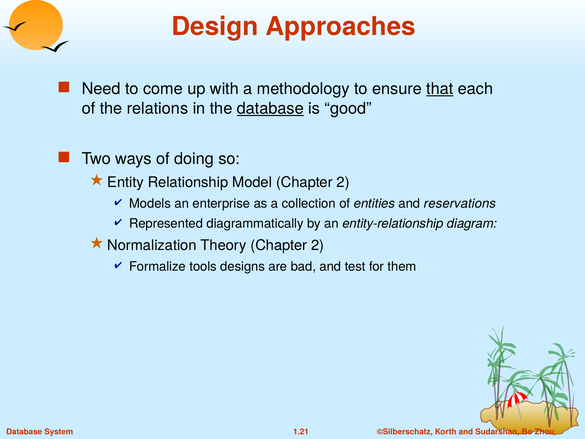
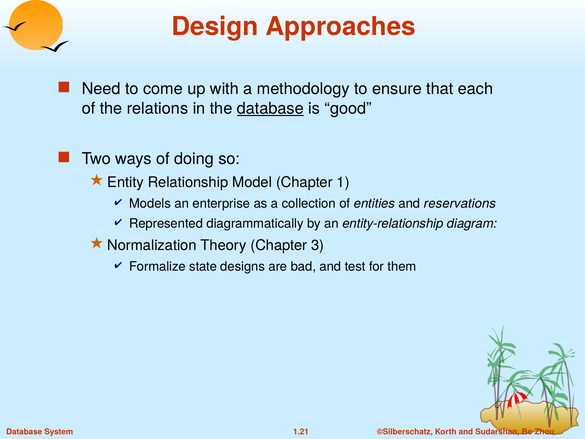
that underline: present -> none
Model Chapter 2: 2 -> 1
Theory Chapter 2: 2 -> 3
tools: tools -> state
